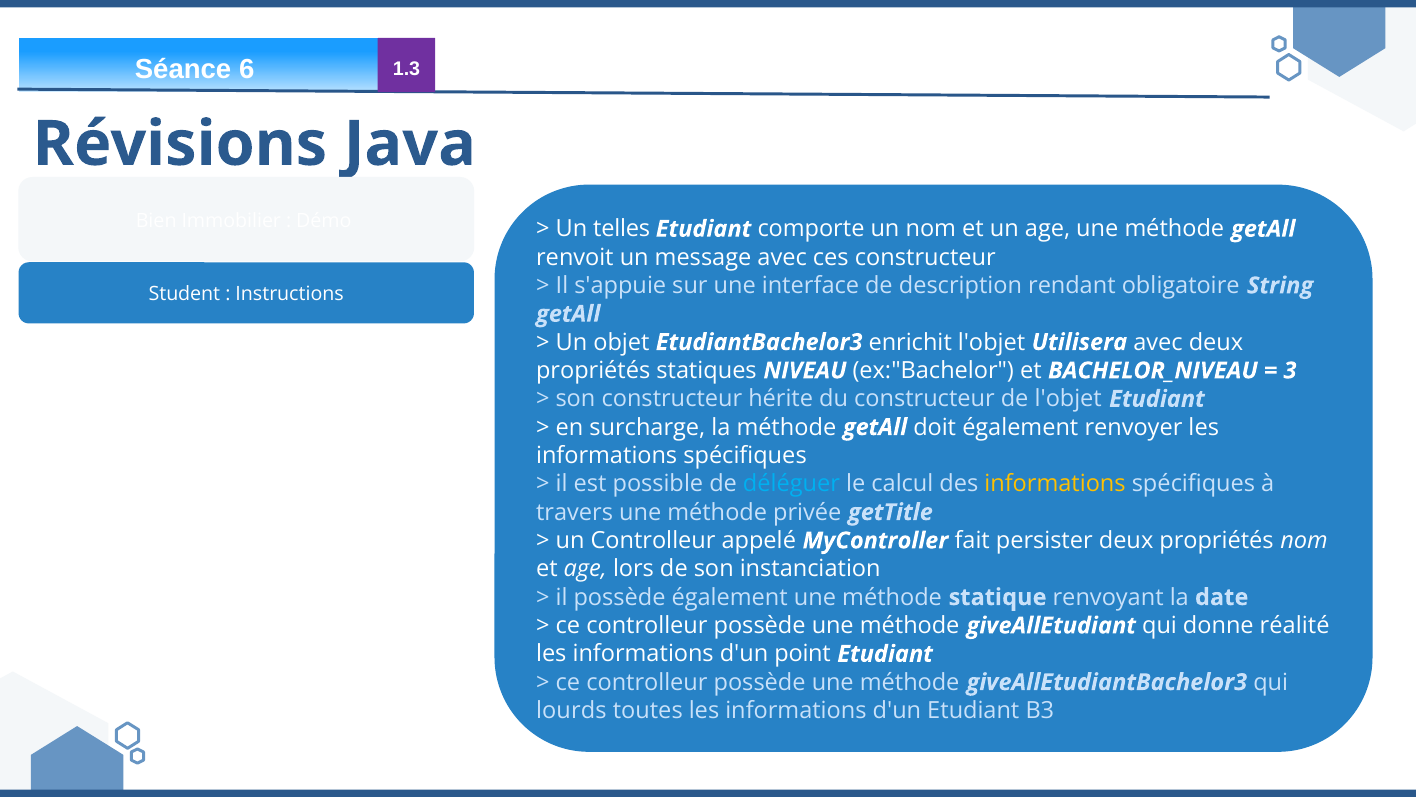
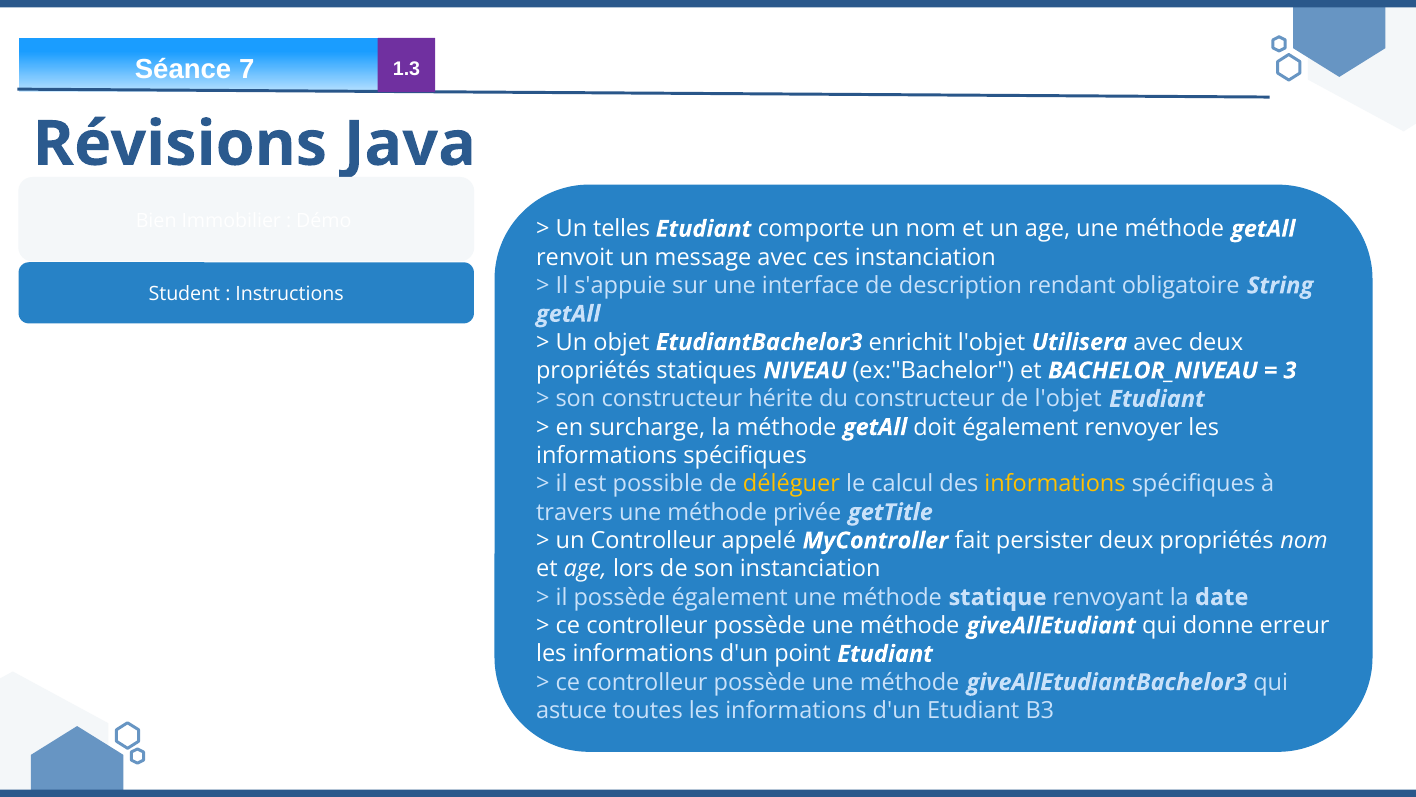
6: 6 -> 7
ces constructeur: constructeur -> instanciation
déléguer colour: light blue -> yellow
réalité: réalité -> erreur
lourds: lourds -> astuce
